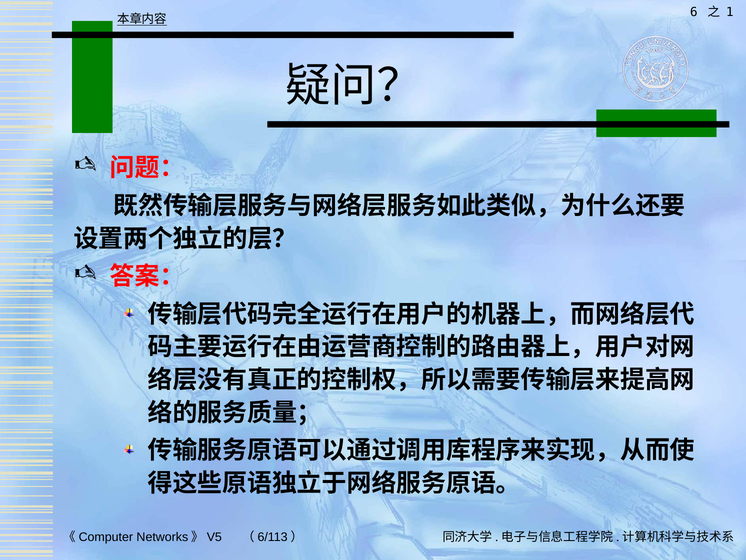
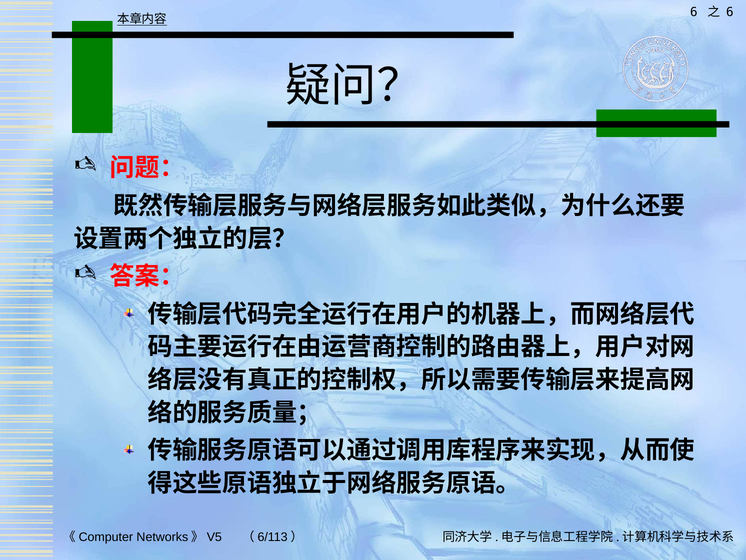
1 at (730, 12): 1 -> 6
